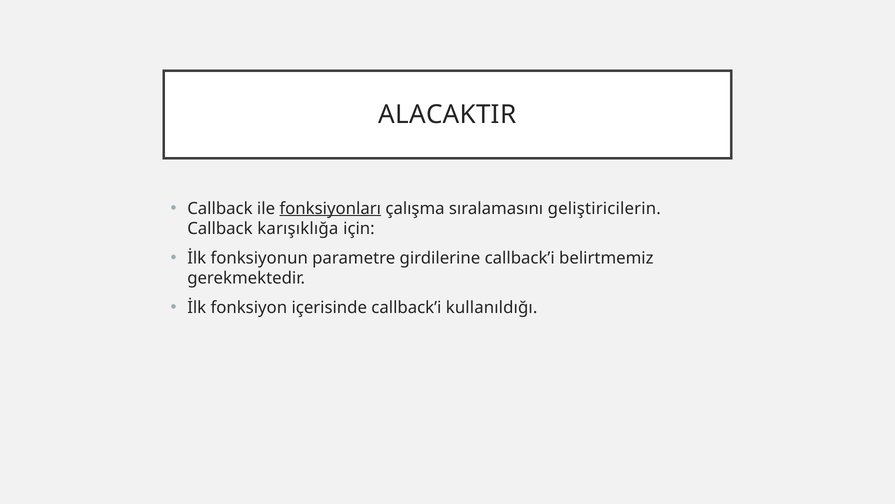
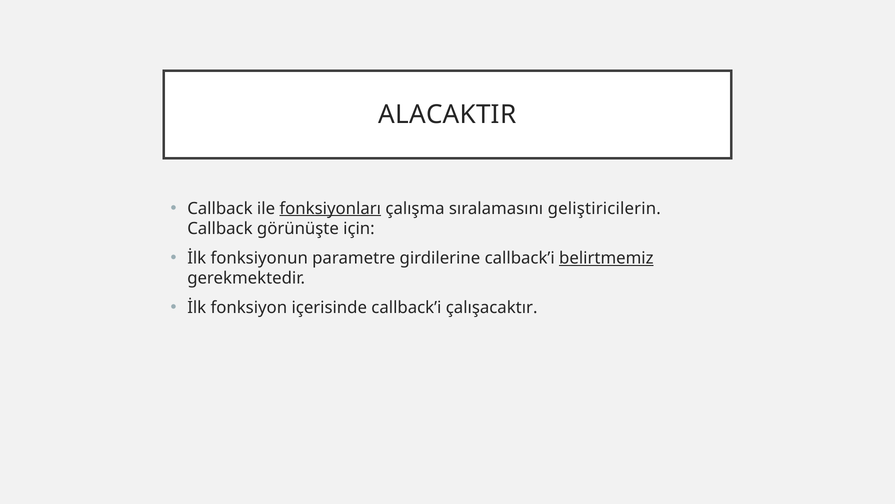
karışıklığa: karışıklığa -> görünüşte
belirtmemiz underline: none -> present
kullanıldığı: kullanıldığı -> çalışacaktır
